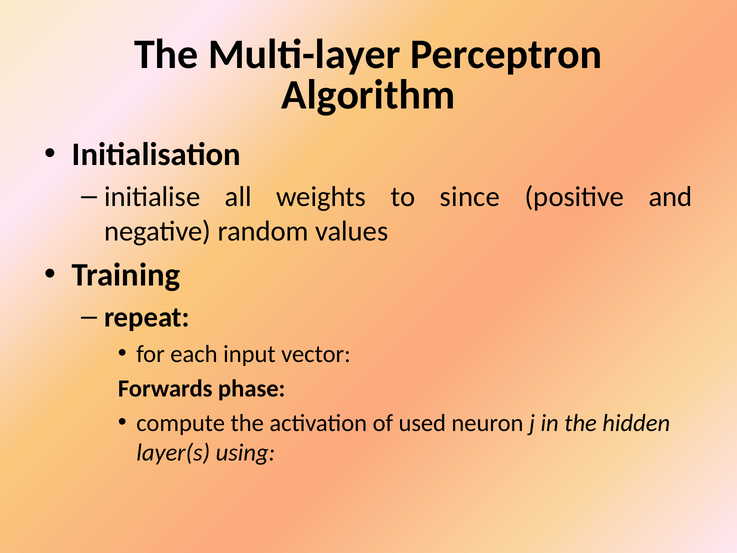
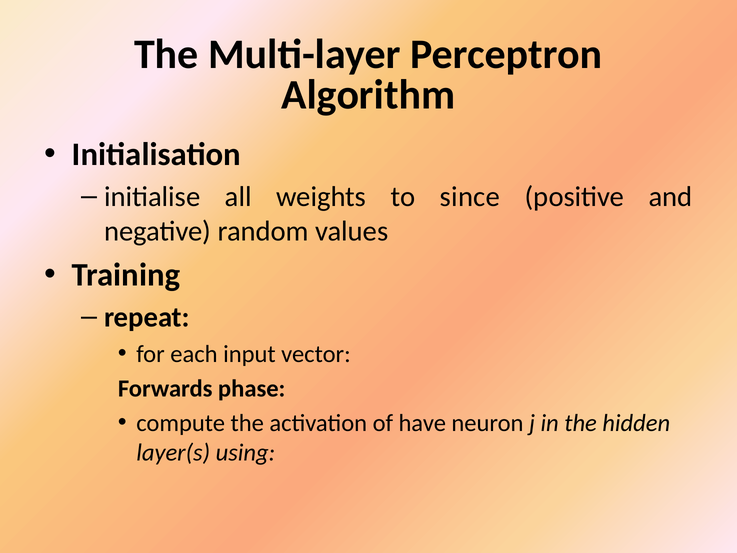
used: used -> have
